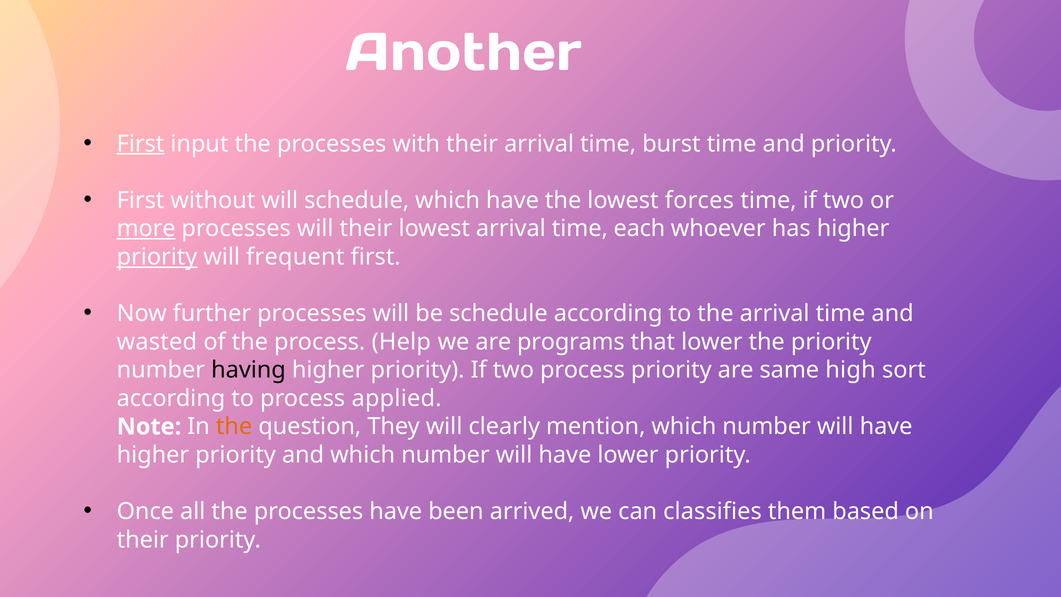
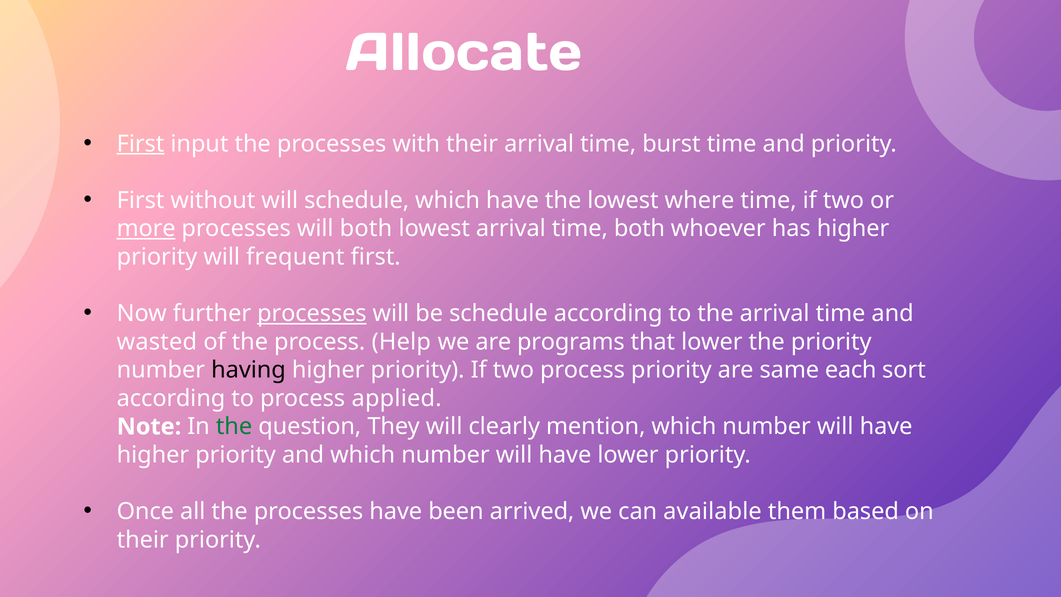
Another: Another -> Allocate
forces: forces -> where
will their: their -> both
time each: each -> both
priority at (157, 257) underline: present -> none
processes at (312, 313) underline: none -> present
high: high -> each
the at (234, 427) colour: orange -> green
classifies: classifies -> available
